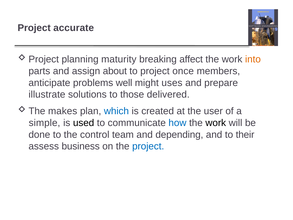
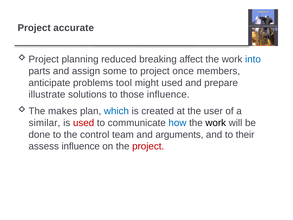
maturity: maturity -> reduced
into colour: orange -> blue
about: about -> some
well: well -> tool
might uses: uses -> used
those delivered: delivered -> influence
simple: simple -> similar
used at (84, 123) colour: black -> red
depending: depending -> arguments
assess business: business -> influence
project at (148, 146) colour: blue -> red
